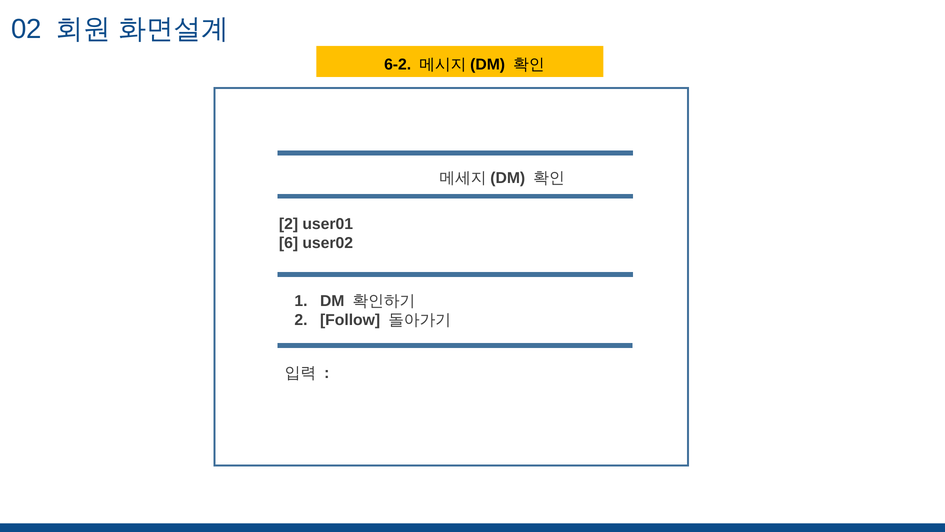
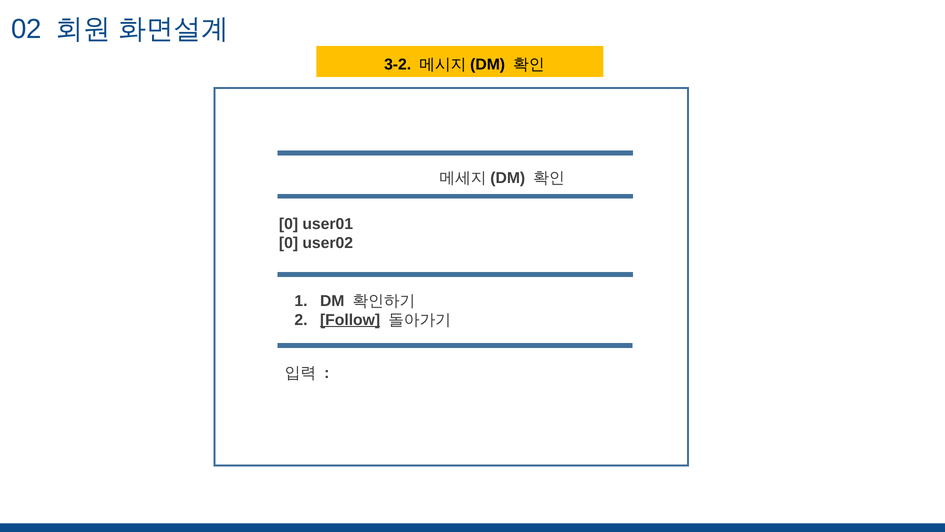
6-2: 6-2 -> 3-2
2 at (289, 224): 2 -> 0
6 at (289, 243): 6 -> 0
Follow underline: none -> present
